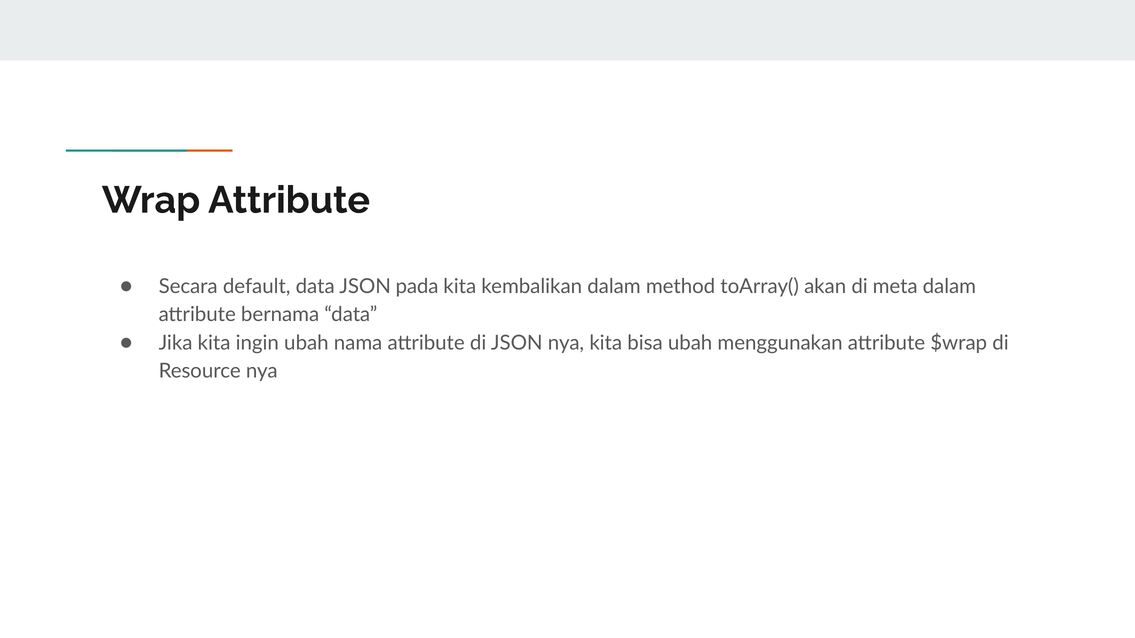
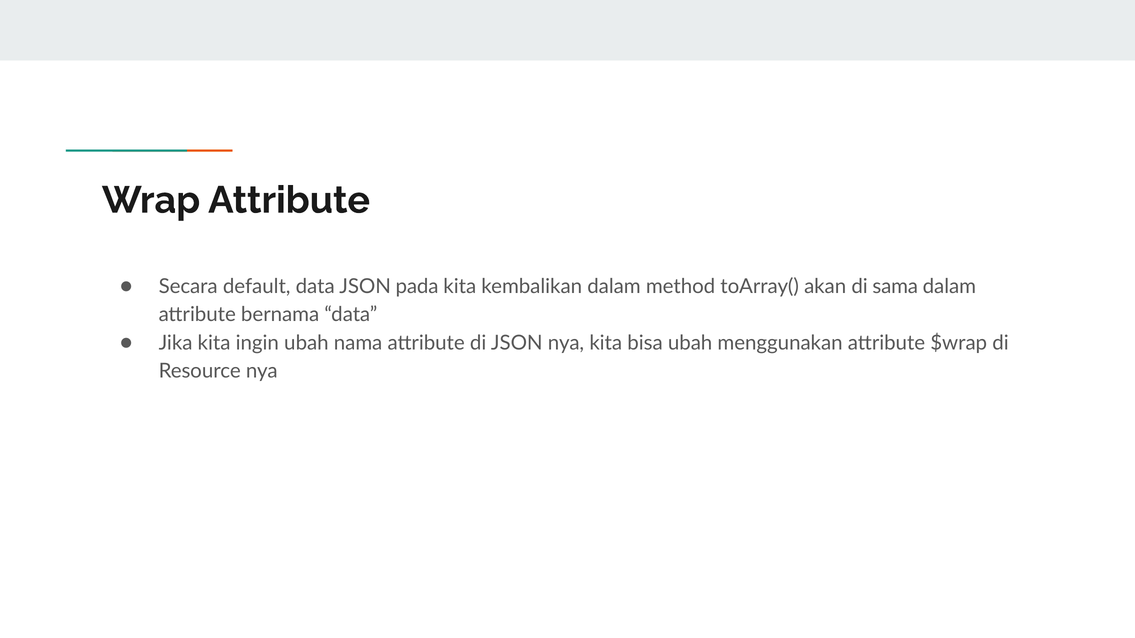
meta: meta -> sama
